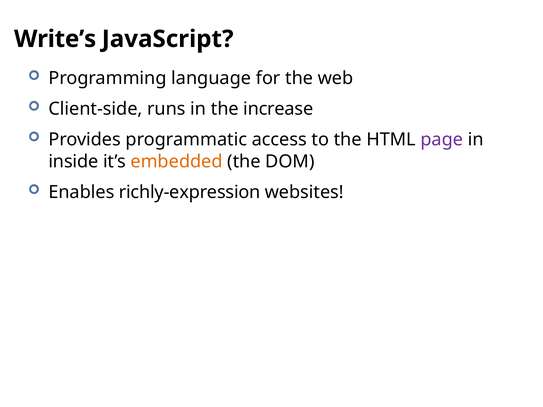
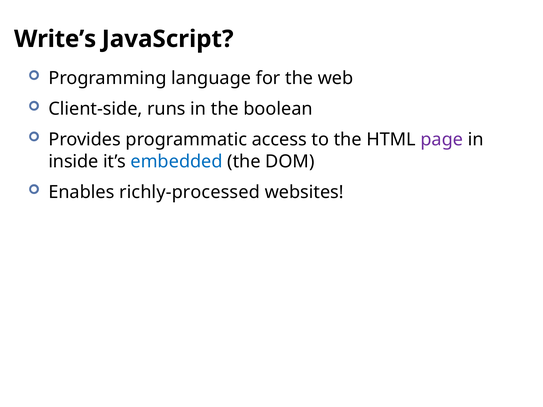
increase: increase -> boolean
embedded colour: orange -> blue
richly-expression: richly-expression -> richly-processed
